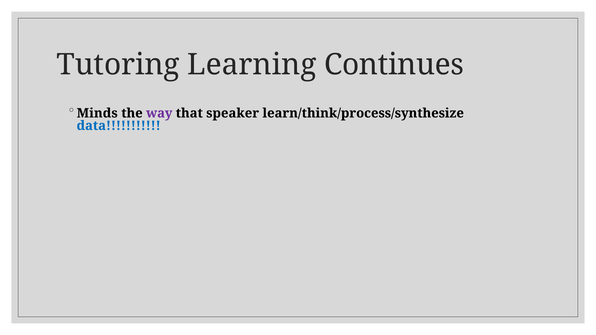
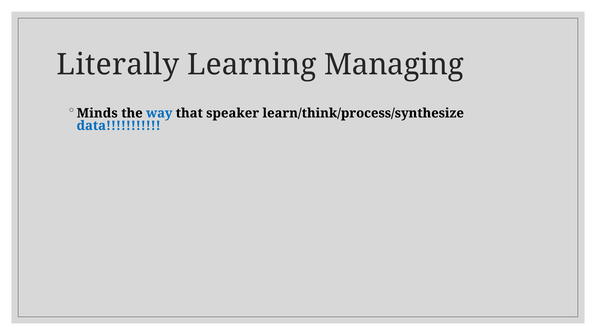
Tutoring: Tutoring -> Literally
Continues: Continues -> Managing
way colour: purple -> blue
